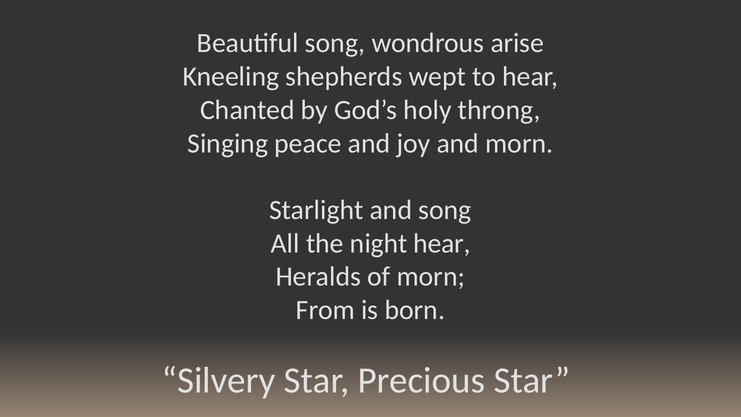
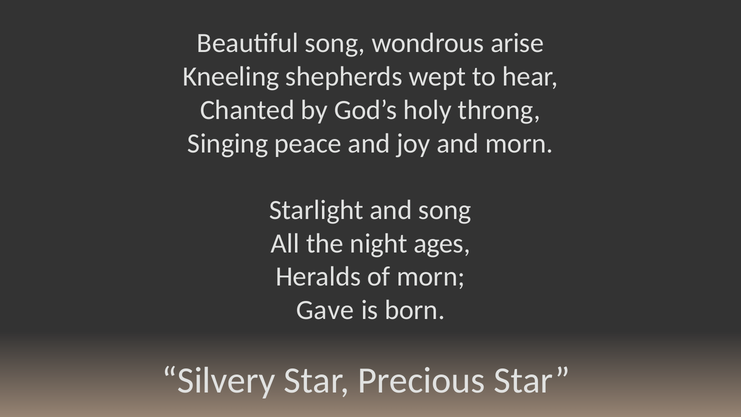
night hear: hear -> ages
From: From -> Gave
